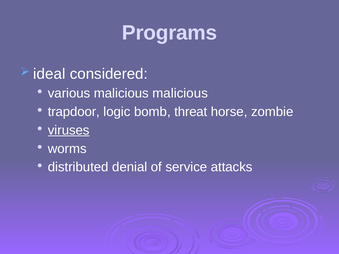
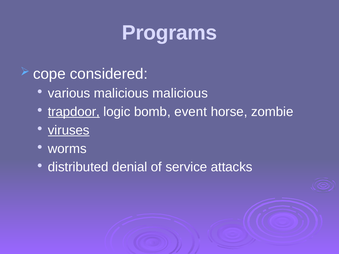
ideal: ideal -> cope
trapdoor underline: none -> present
threat: threat -> event
